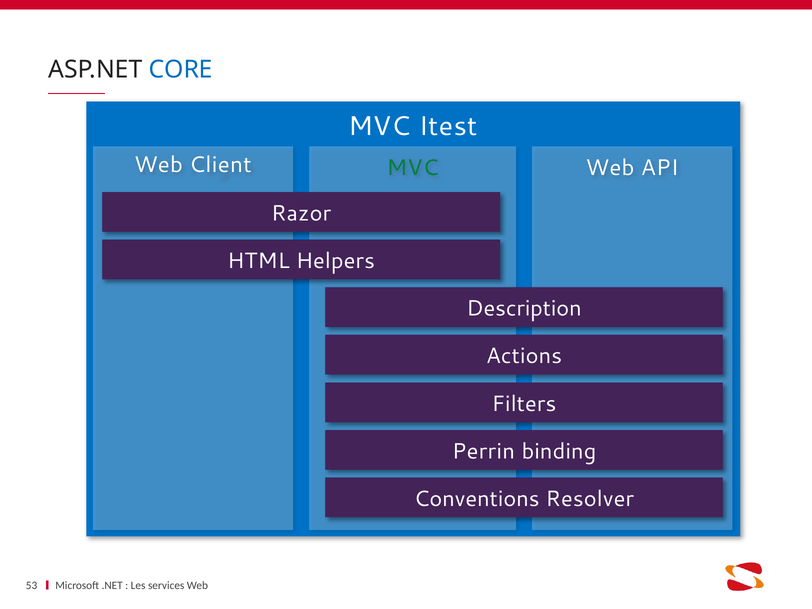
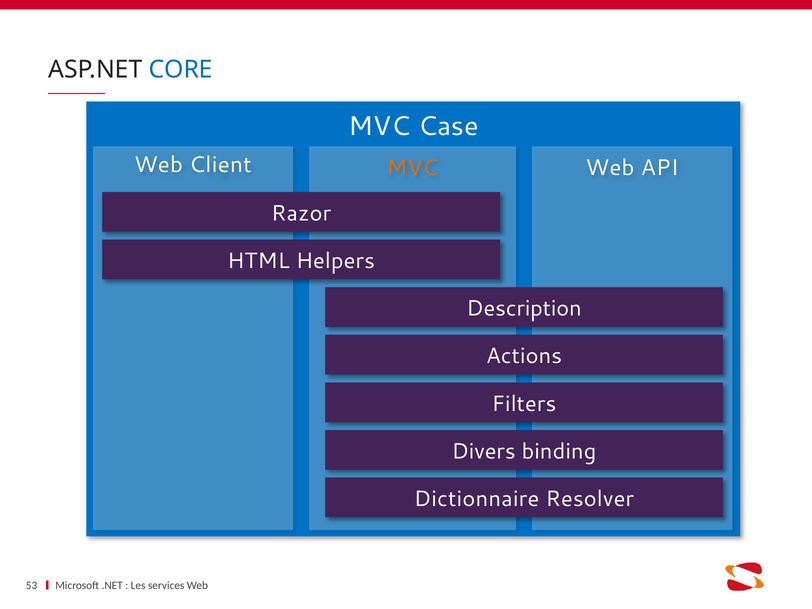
Itest: Itest -> Case
MVC at (413, 168) colour: green -> orange
Perrin: Perrin -> Divers
Conventions: Conventions -> Dictionnaire
